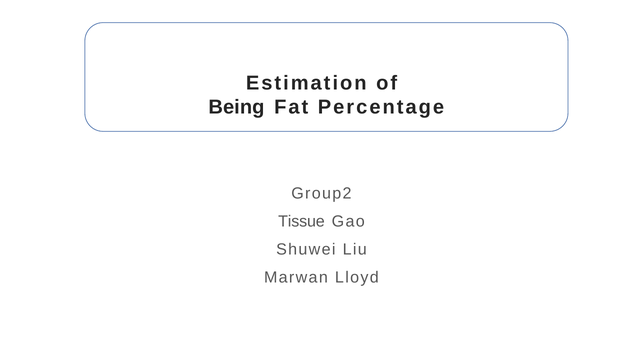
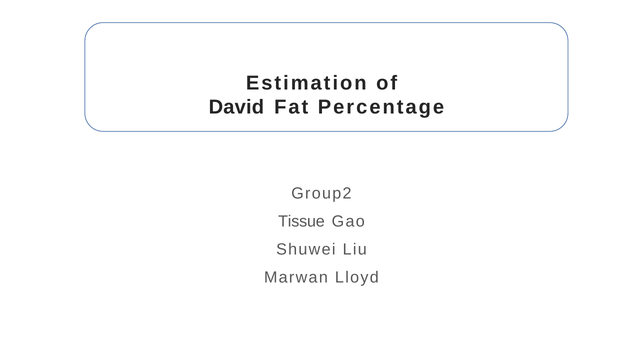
Being: Being -> David
